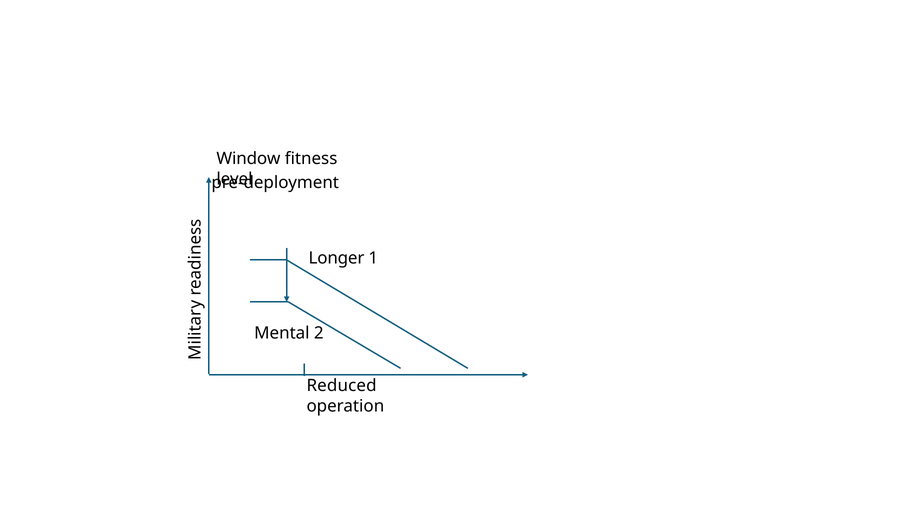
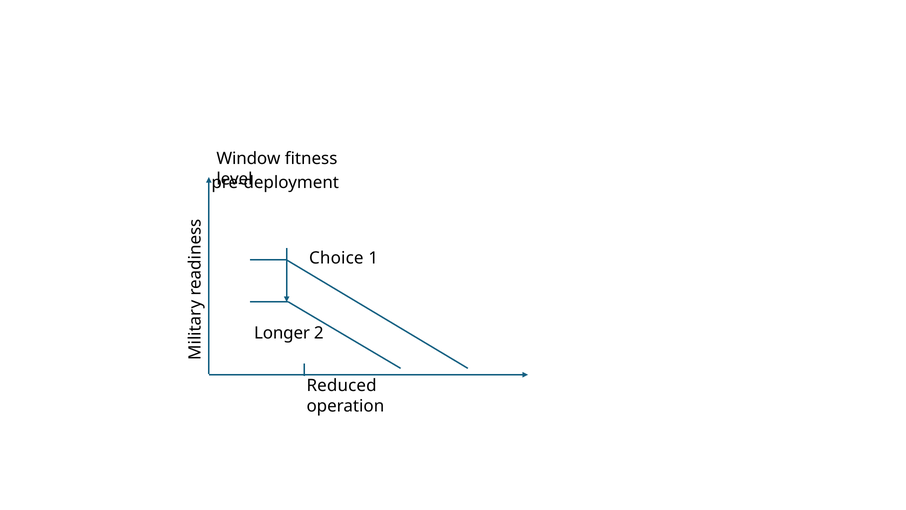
Longer: Longer -> Choice
Mental: Mental -> Longer
